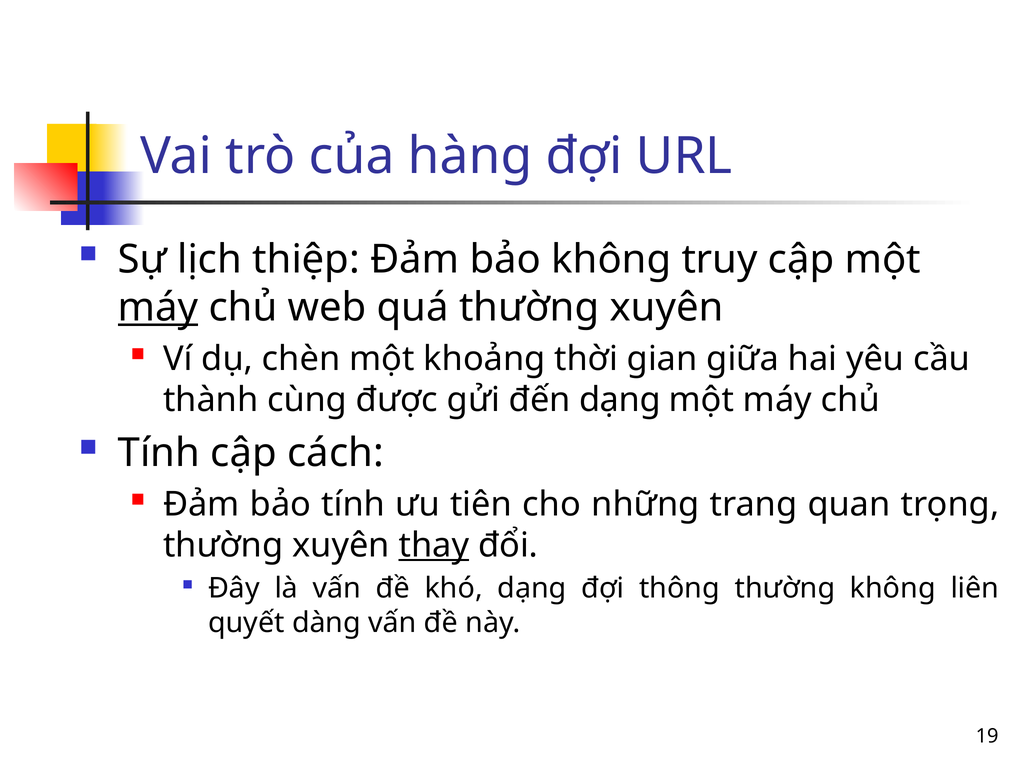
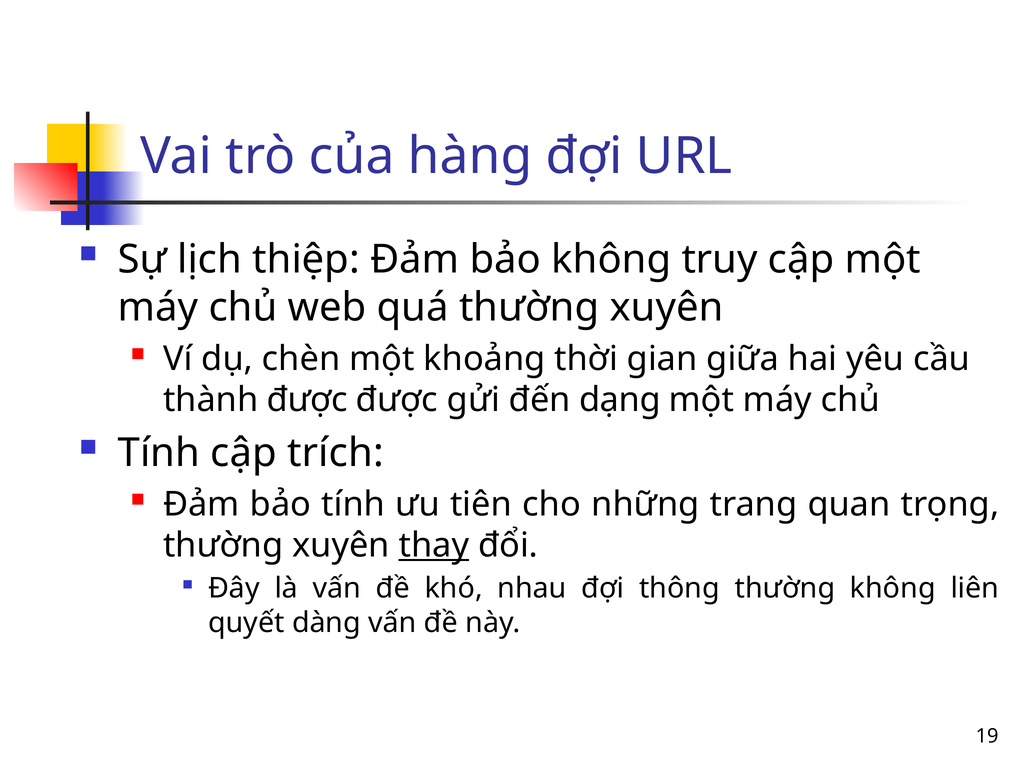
máy at (158, 308) underline: present -> none
thành cùng: cùng -> được
cách: cách -> trích
khó dạng: dạng -> nhau
